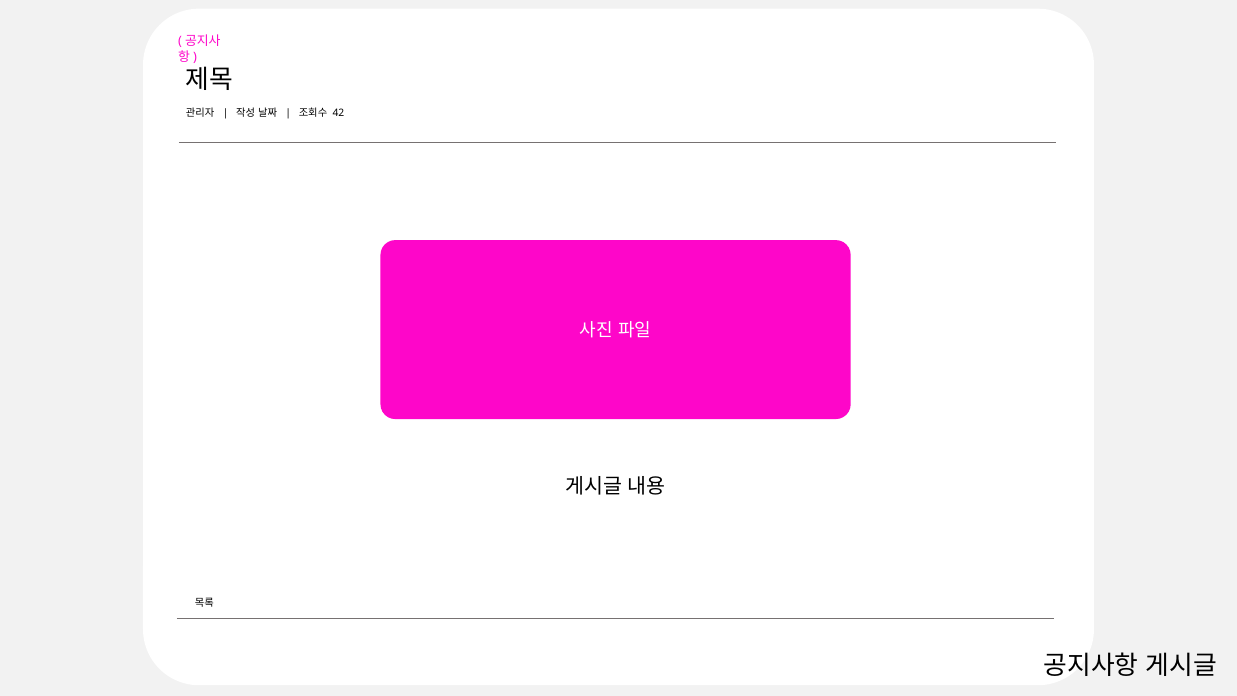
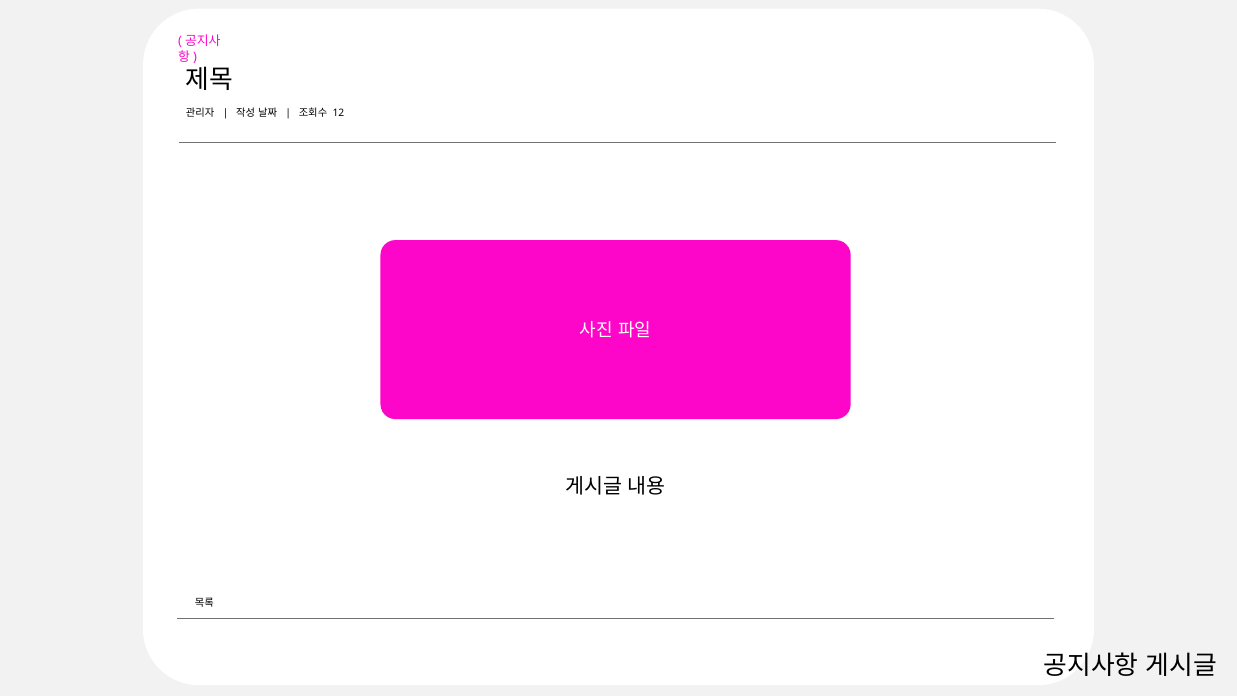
42: 42 -> 12
